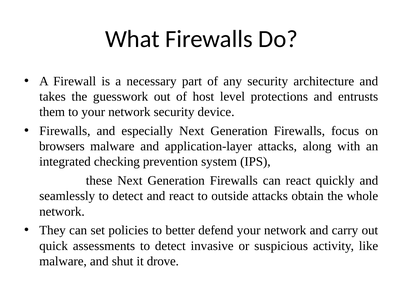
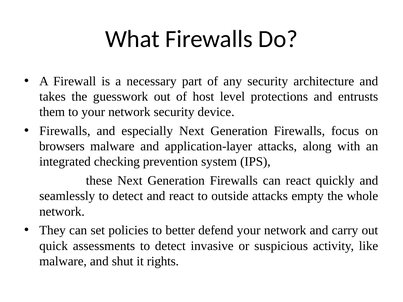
obtain: obtain -> empty
drove: drove -> rights
